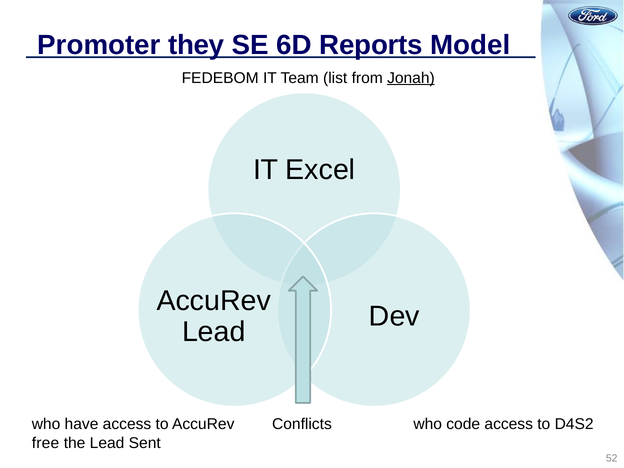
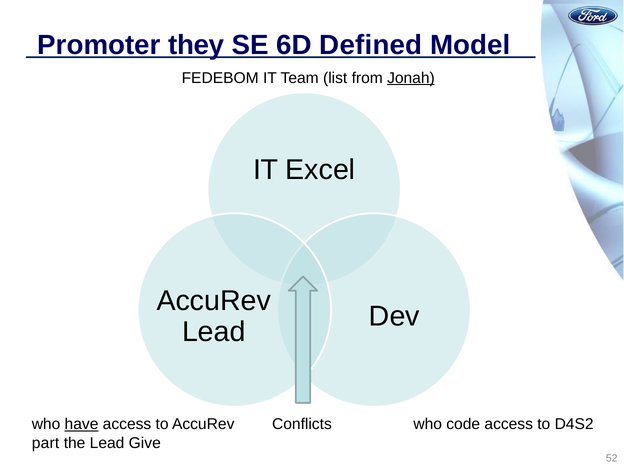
Reports: Reports -> Defined
have underline: none -> present
free: free -> part
Sent: Sent -> Give
